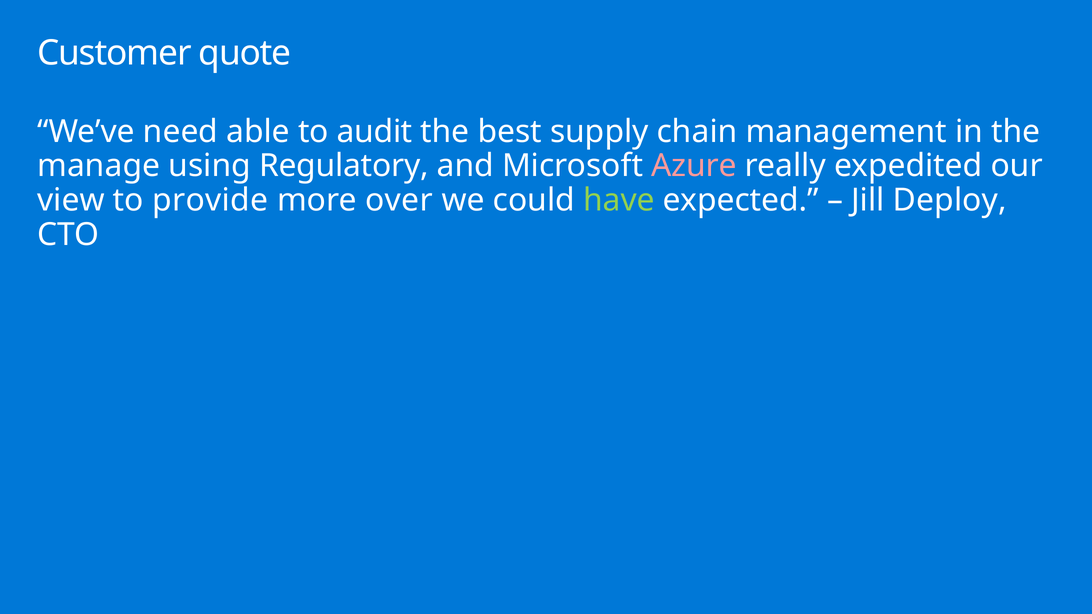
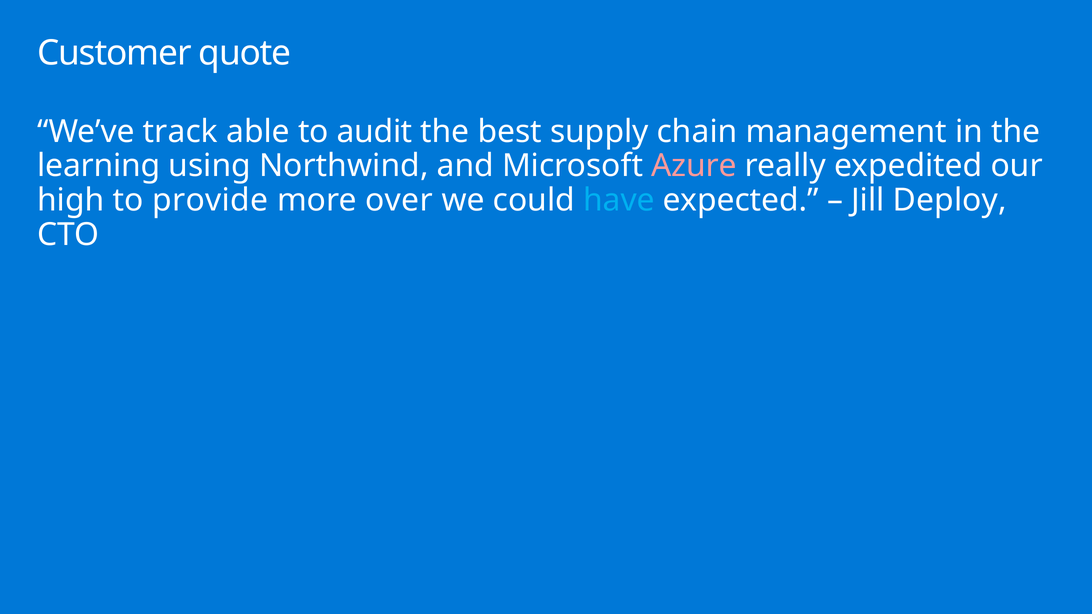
need: need -> track
manage: manage -> learning
Regulatory: Regulatory -> Northwind
view: view -> high
have colour: light green -> light blue
